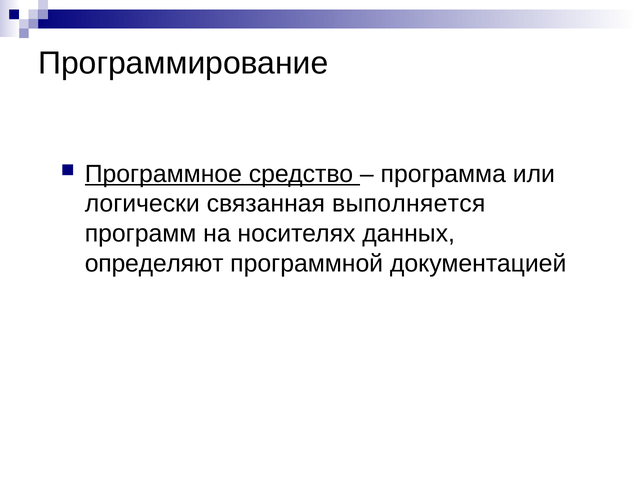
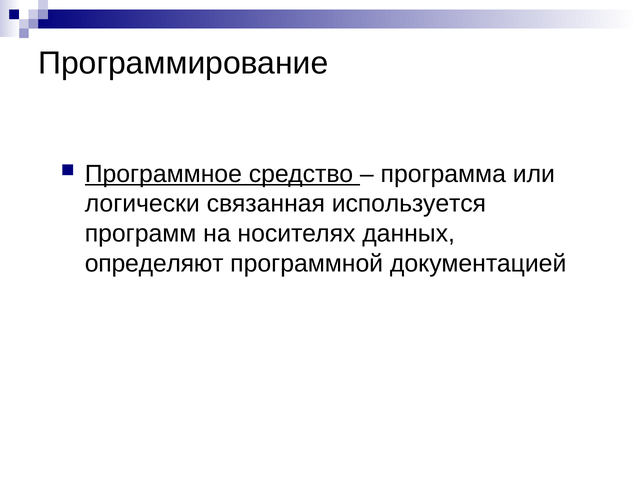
выполняется: выполняется -> используется
